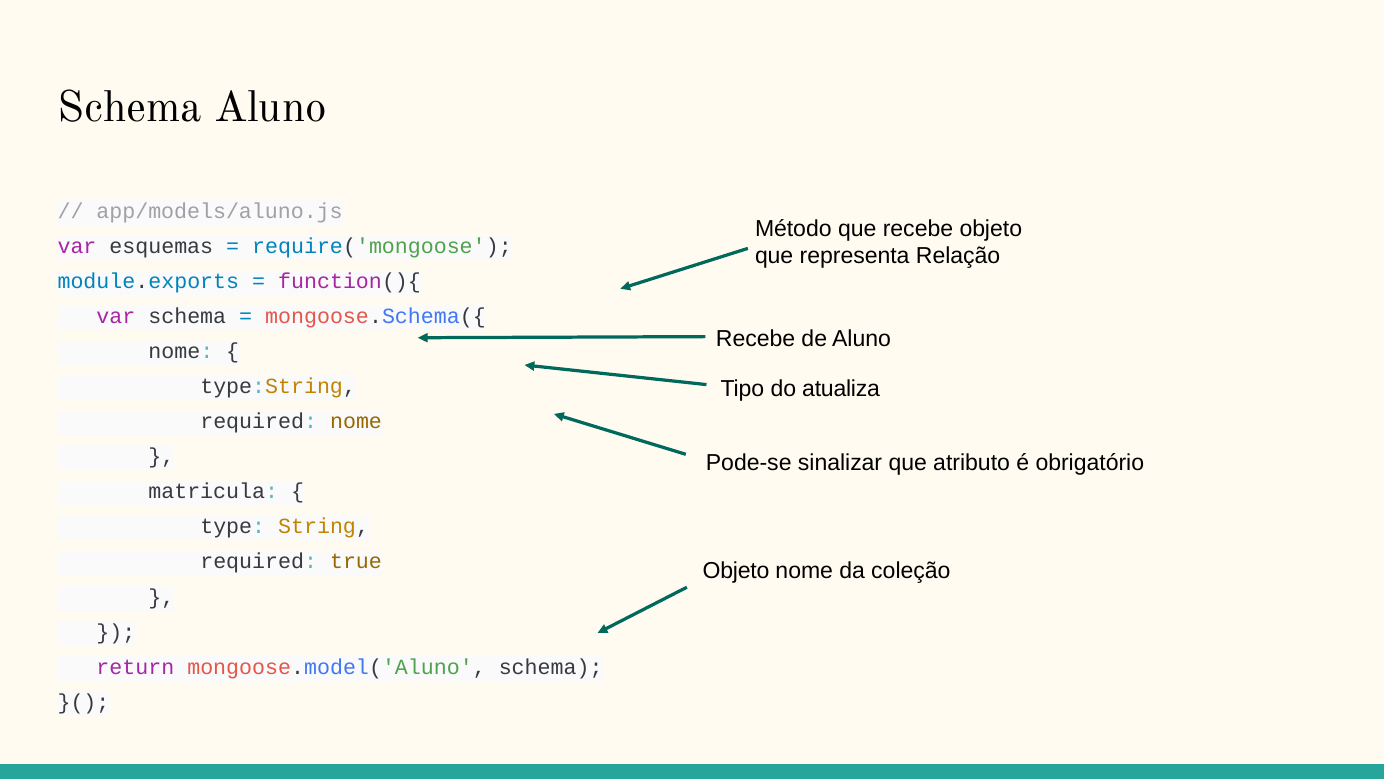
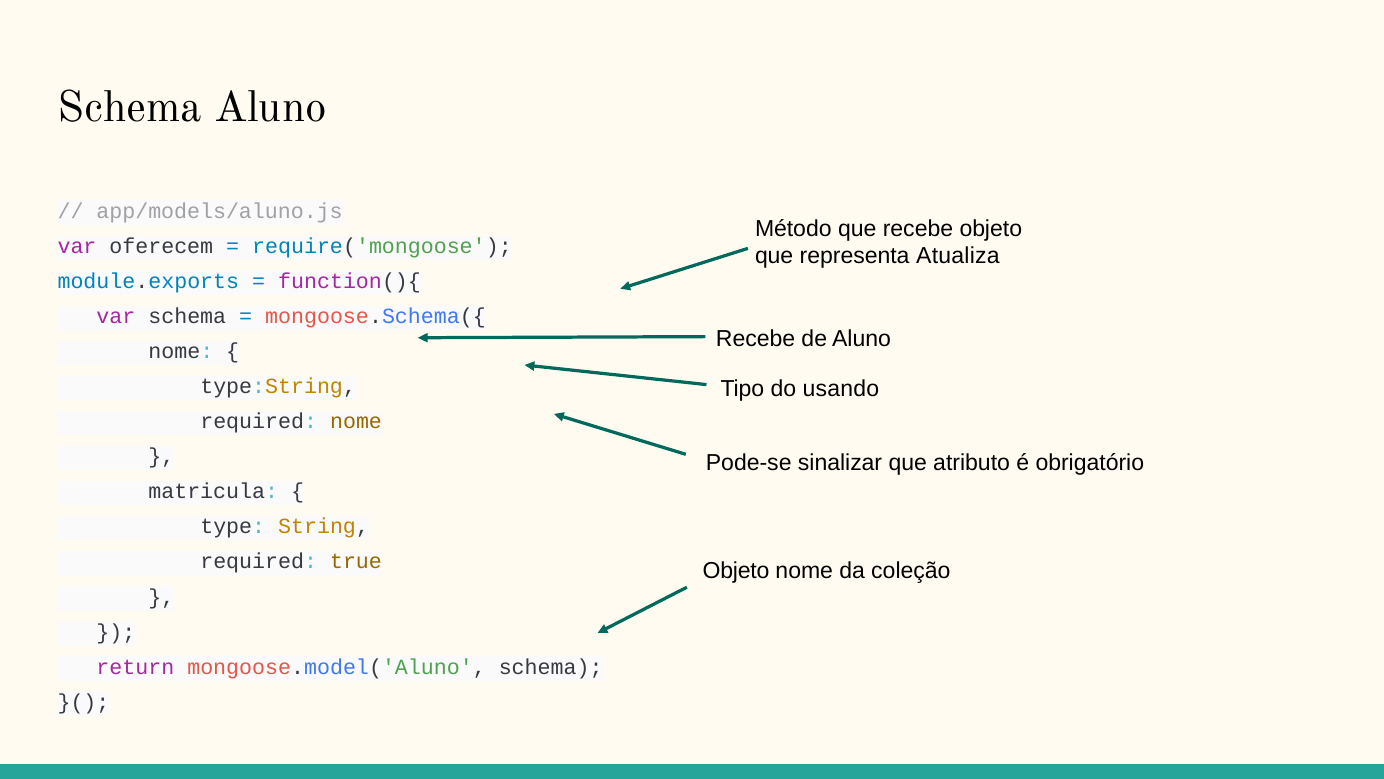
esquemas: esquemas -> oferecem
Relação: Relação -> Atualiza
atualiza: atualiza -> usando
